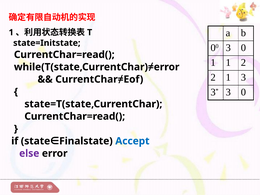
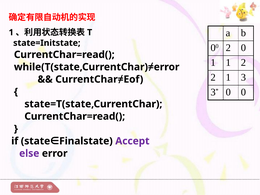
00 3: 3 -> 2
3 at (228, 92): 3 -> 0
Accept colour: blue -> purple
